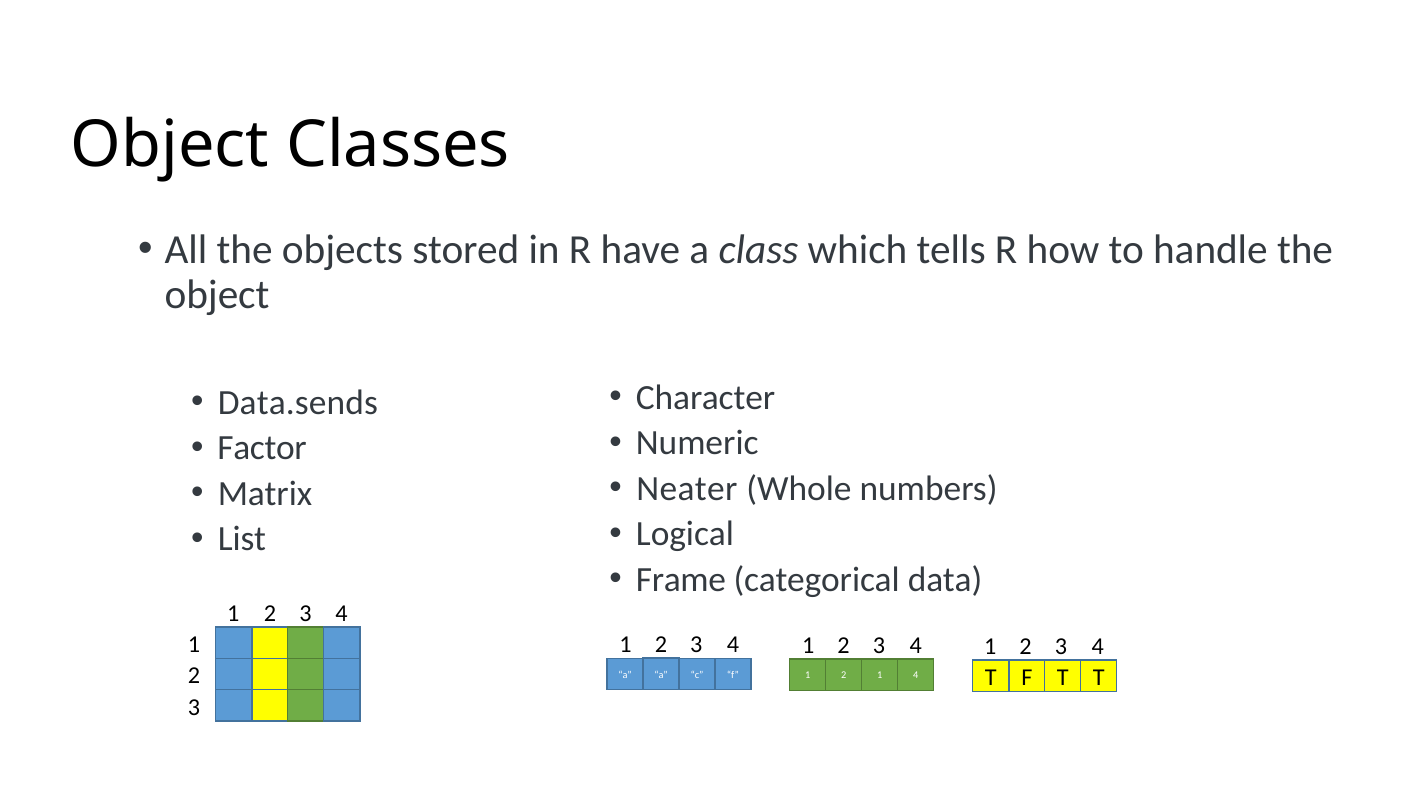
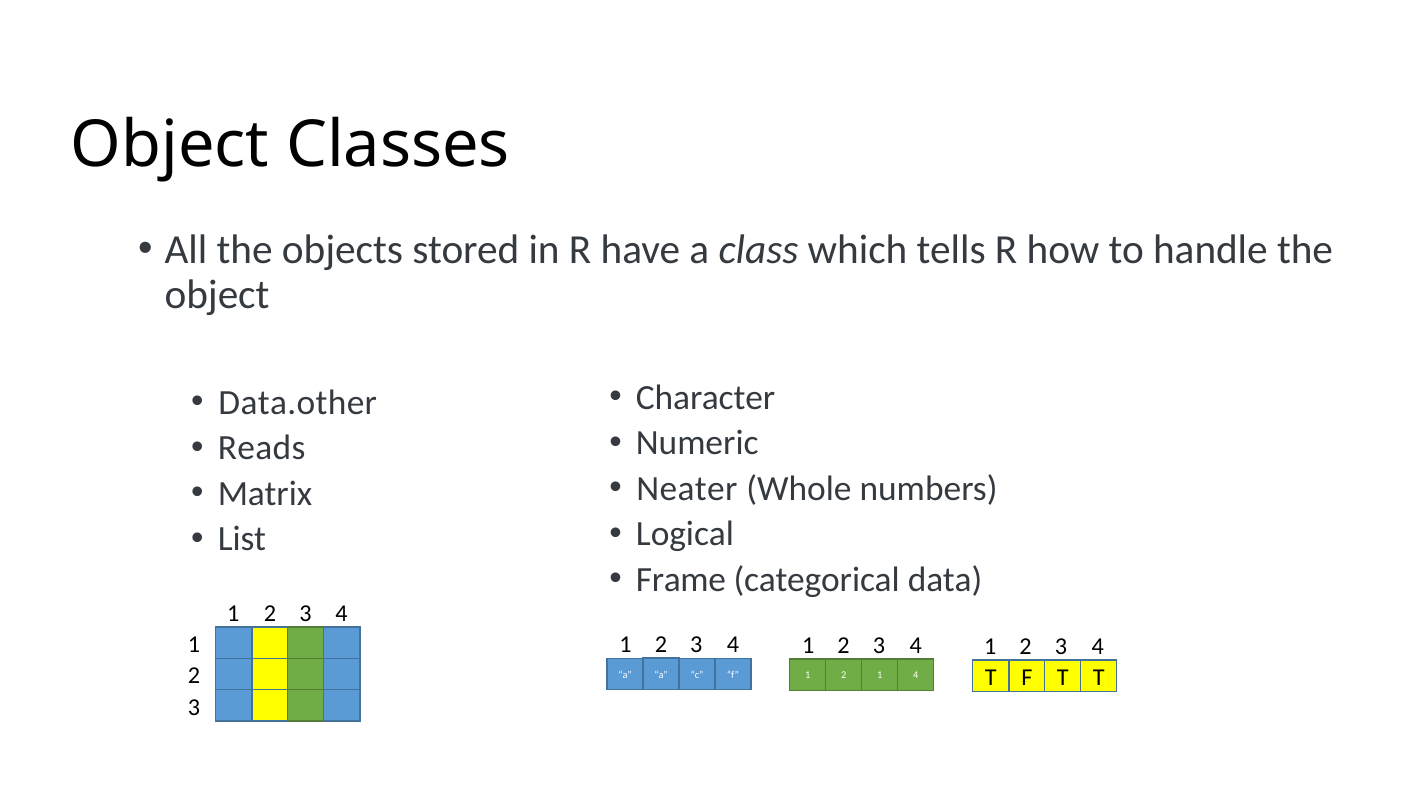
Data.sends: Data.sends -> Data.other
Factor: Factor -> Reads
